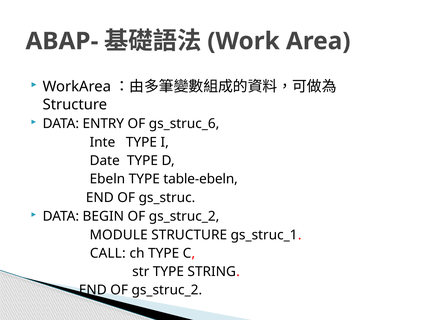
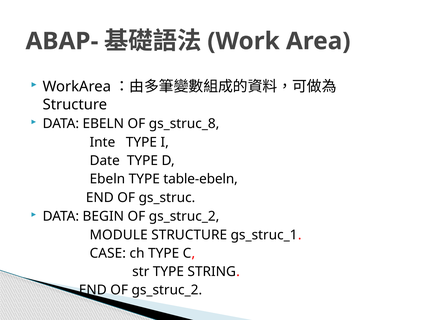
DATA ENTRY: ENTRY -> EBELN
gs_struc_6: gs_struc_6 -> gs_struc_8
CALL: CALL -> CASE
